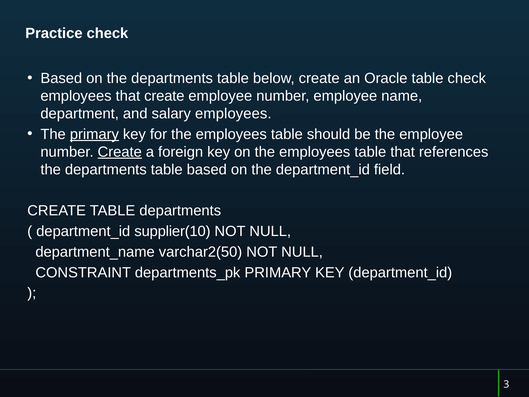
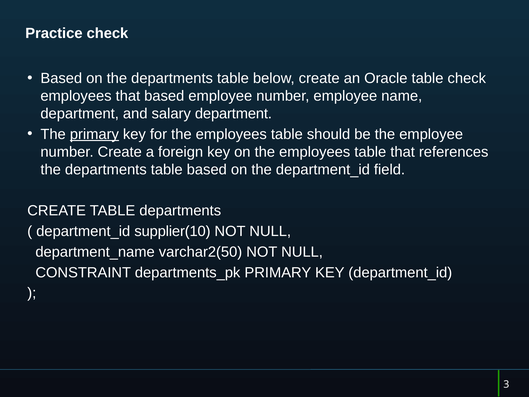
that create: create -> based
salary employees: employees -> department
Create at (120, 152) underline: present -> none
